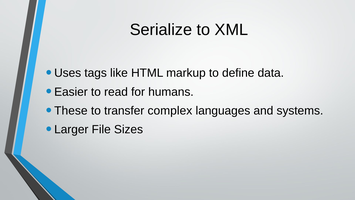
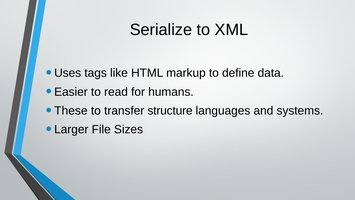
complex: complex -> structure
